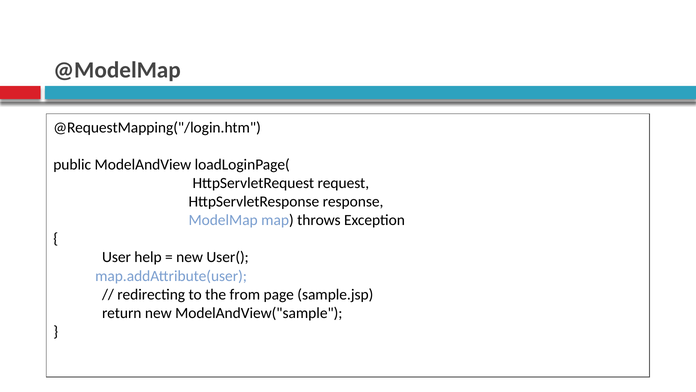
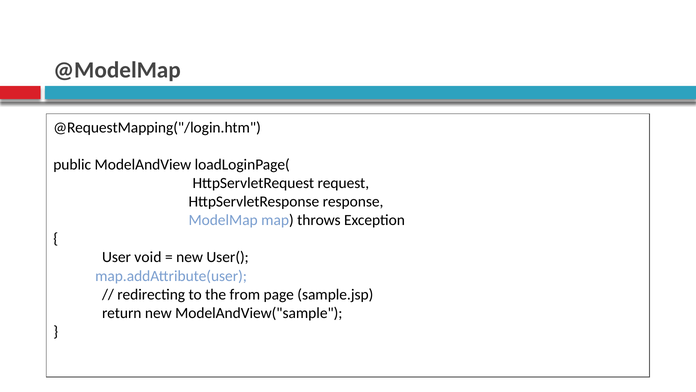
help: help -> void
